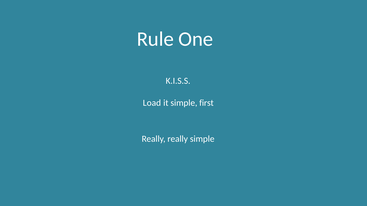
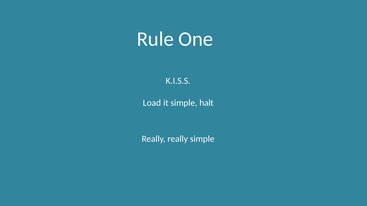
first: first -> halt
